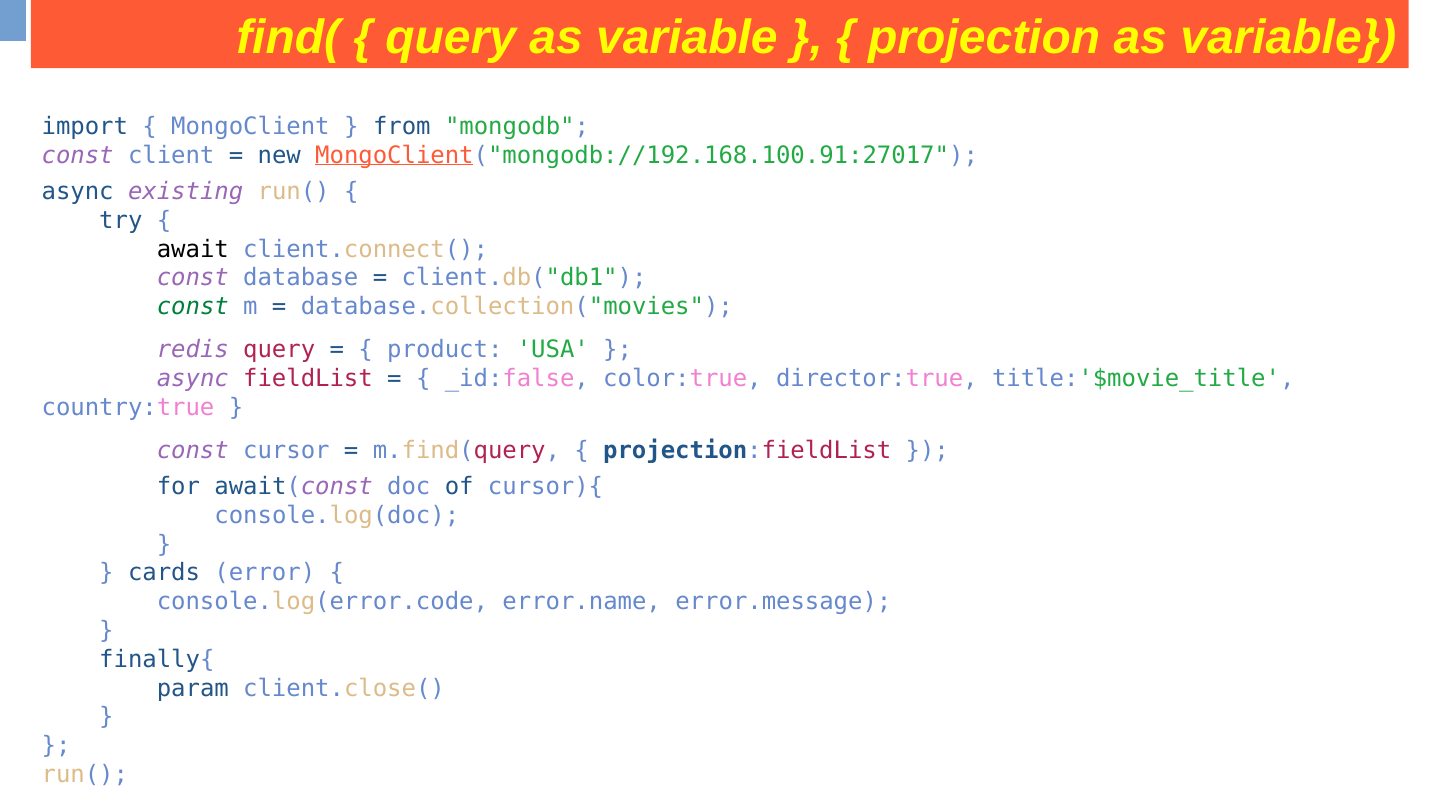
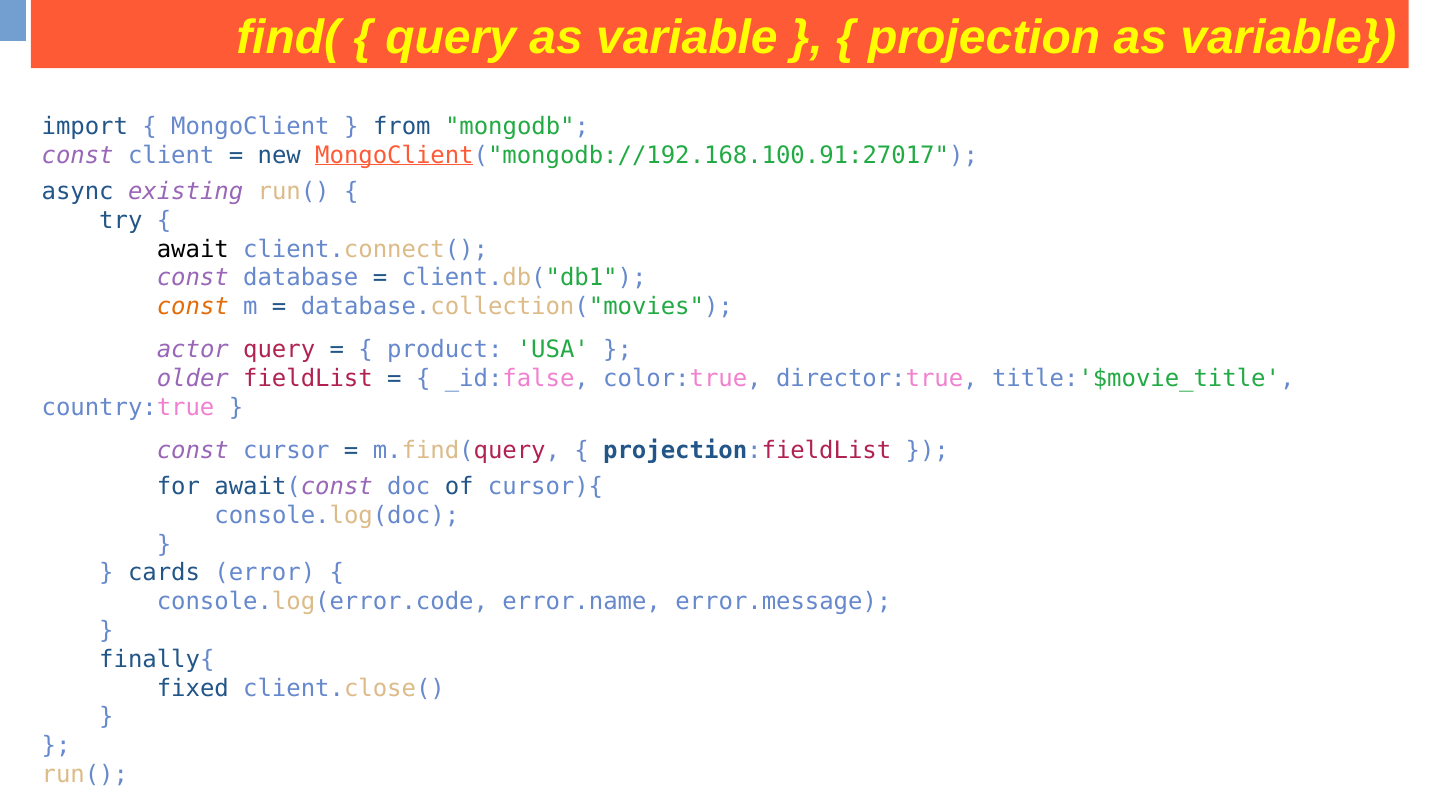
const at (193, 307) colour: green -> orange
redis: redis -> actor
async at (193, 379): async -> older
param: param -> fixed
